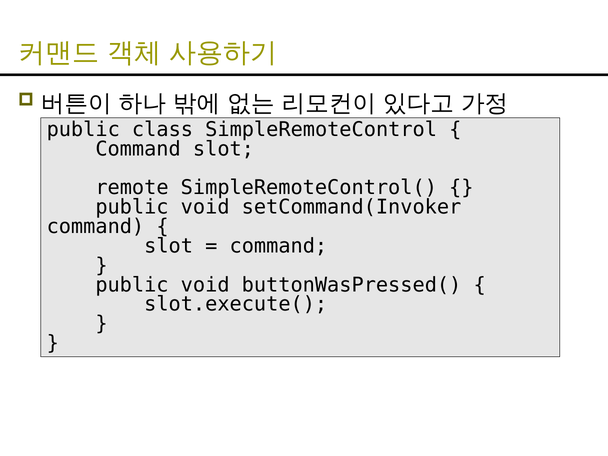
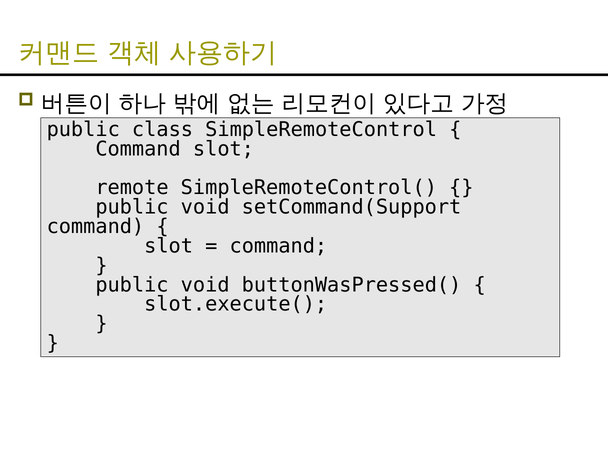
setCommand(Invoker: setCommand(Invoker -> setCommand(Support
